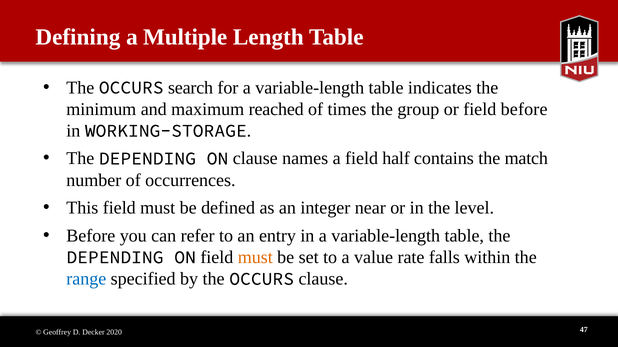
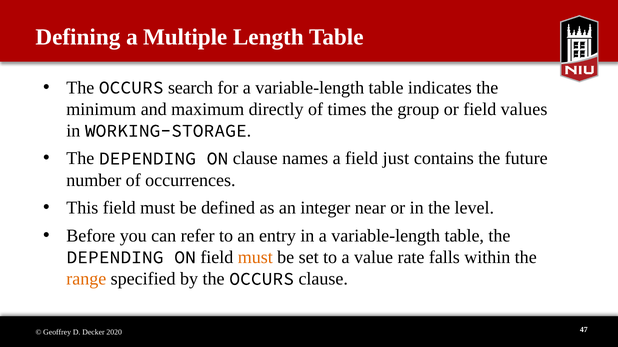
reached: reached -> directly
field before: before -> values
half: half -> just
match: match -> future
range colour: blue -> orange
